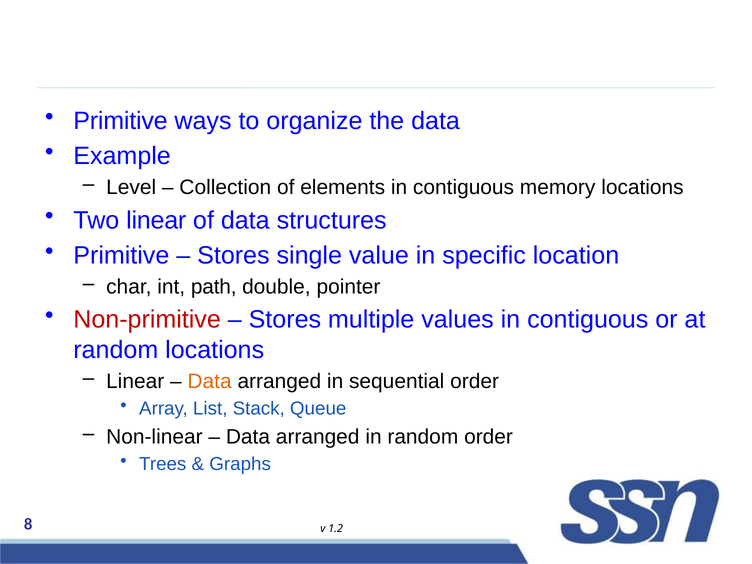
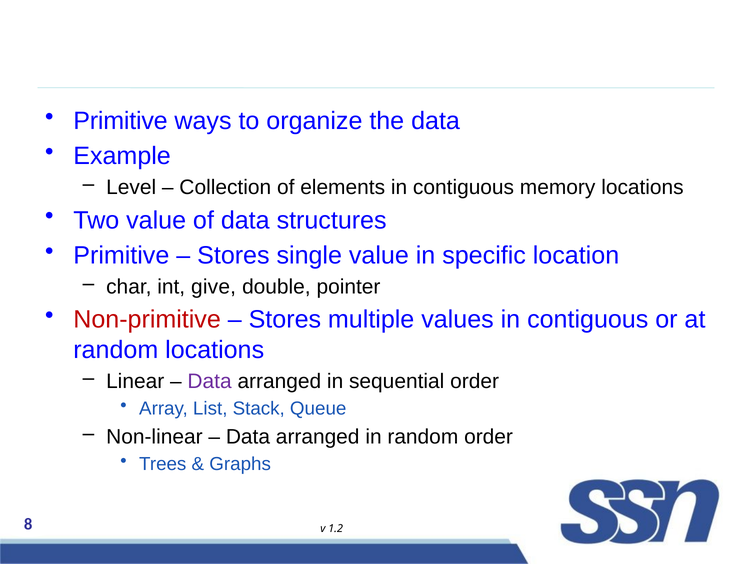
Two linear: linear -> value
path: path -> give
Data at (210, 381) colour: orange -> purple
